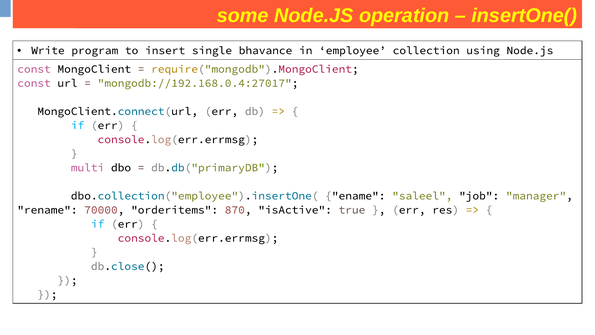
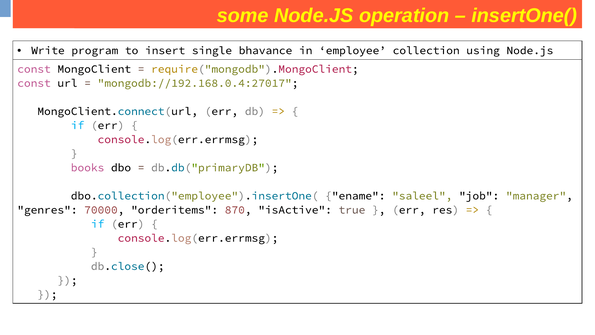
multi: multi -> books
rename: rename -> genres
